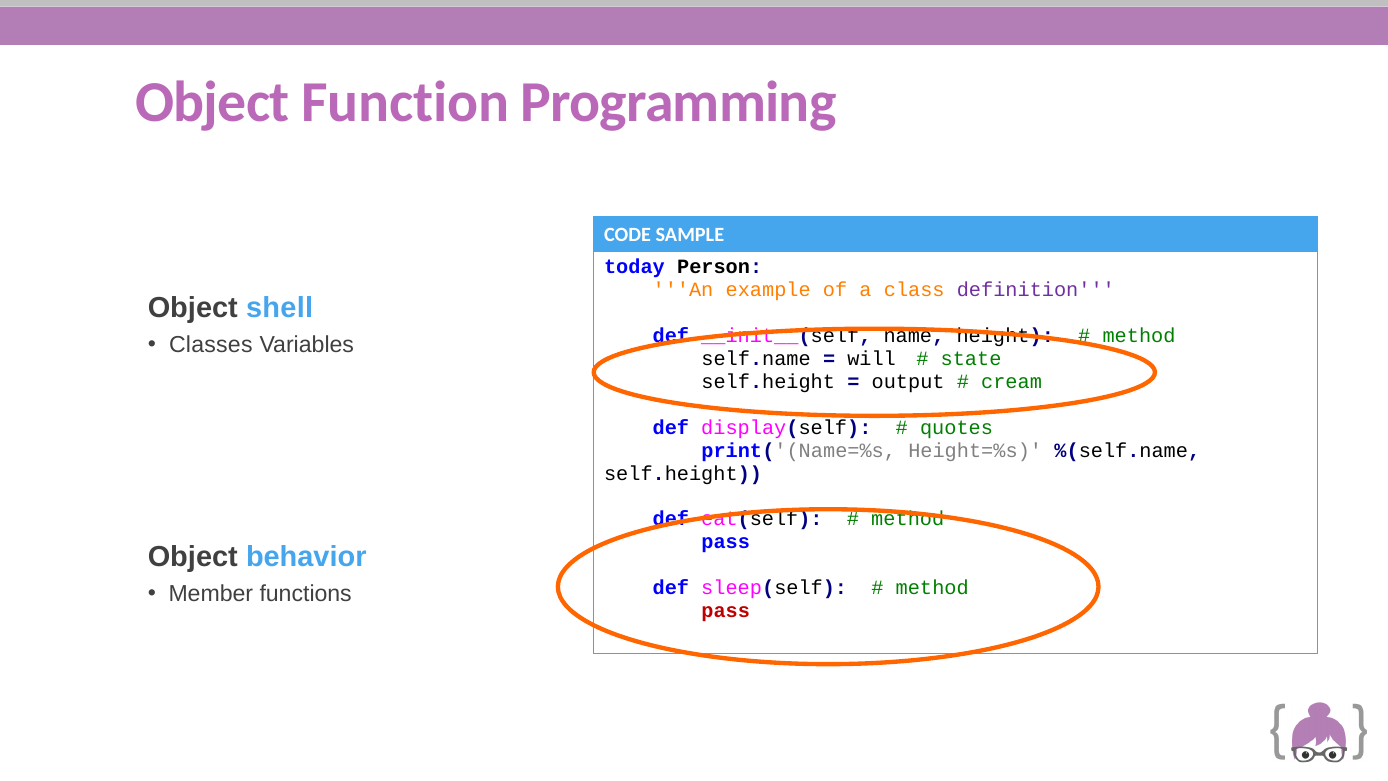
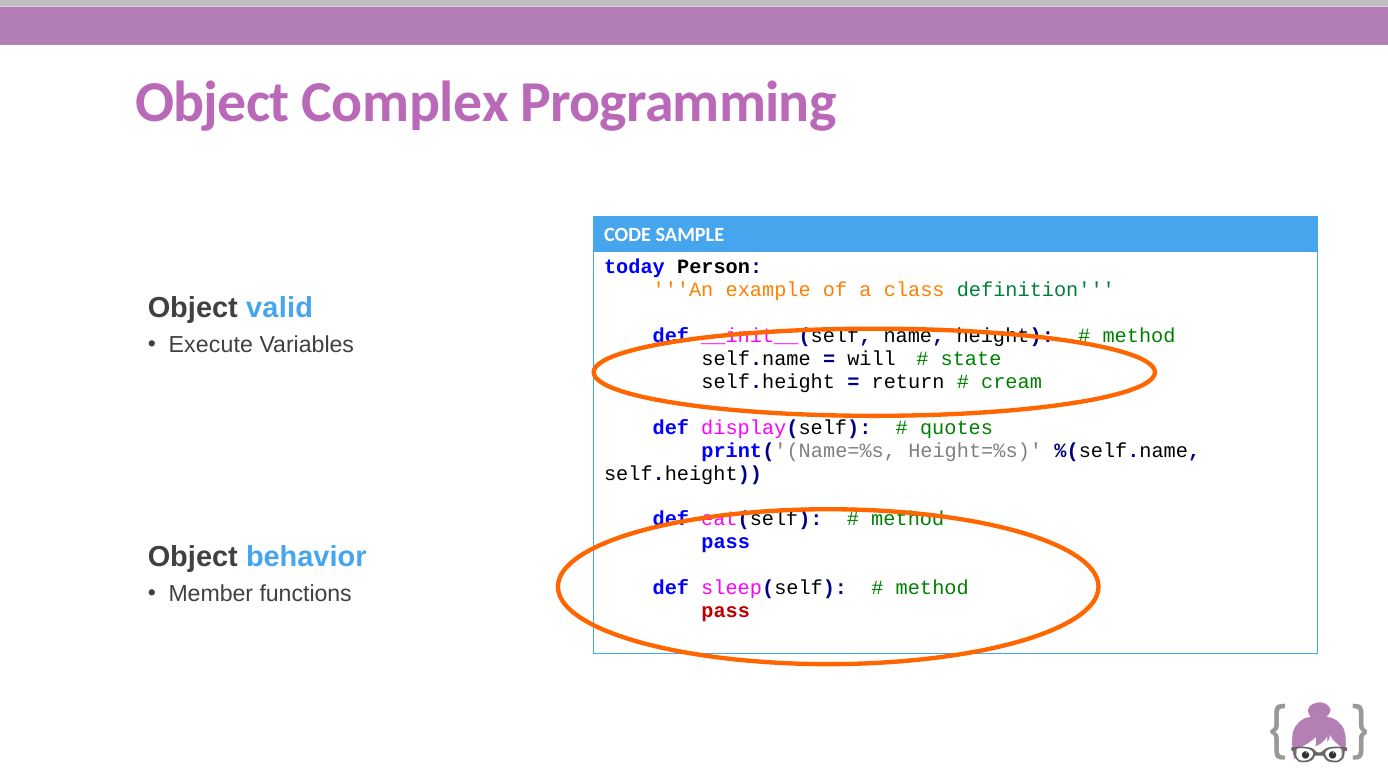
Function: Function -> Complex
definition colour: purple -> green
shell: shell -> valid
Classes: Classes -> Execute
output: output -> return
